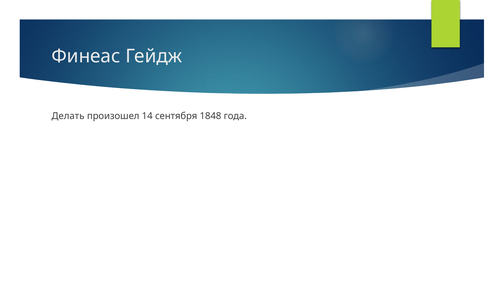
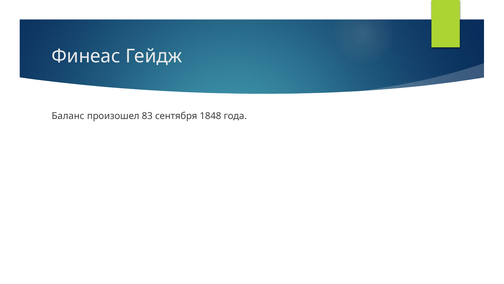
Делать: Делать -> Баланс
14: 14 -> 83
